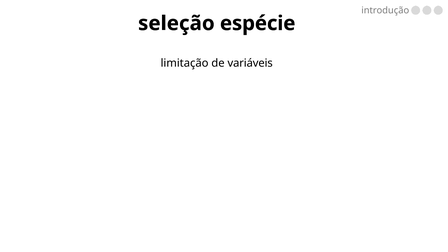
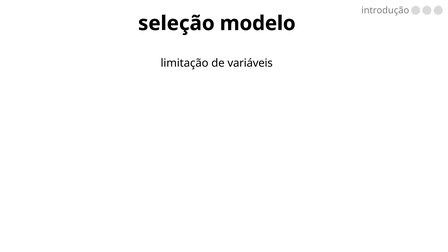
espécie: espécie -> modelo
